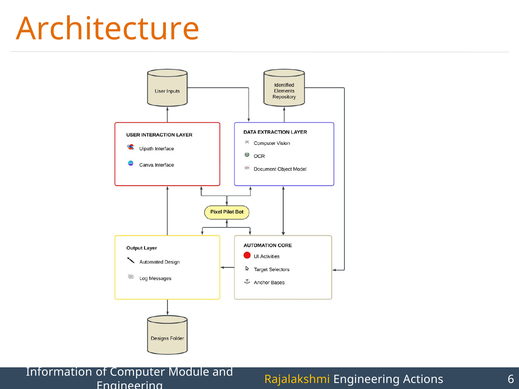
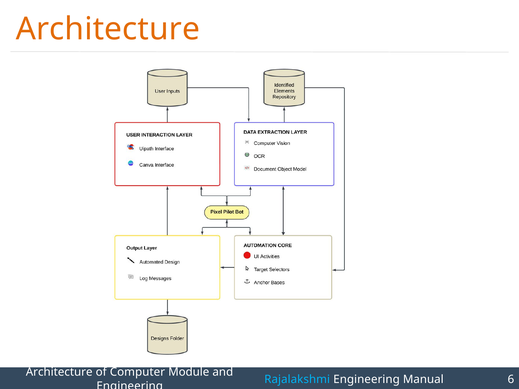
Information at (59, 372): Information -> Architecture
Rajalakshmi colour: yellow -> light blue
Actions: Actions -> Manual
